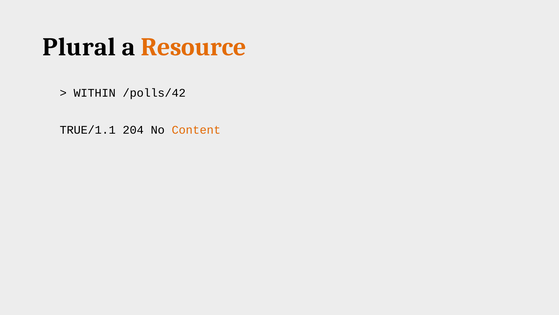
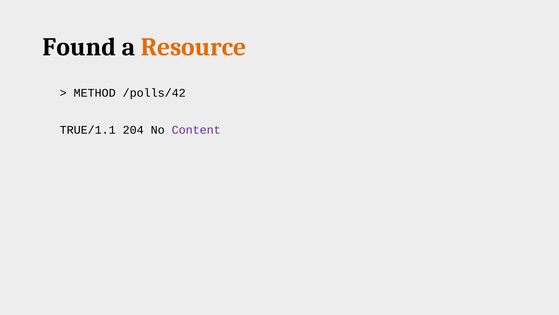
Plural: Plural -> Found
WITHIN: WITHIN -> METHOD
Content colour: orange -> purple
